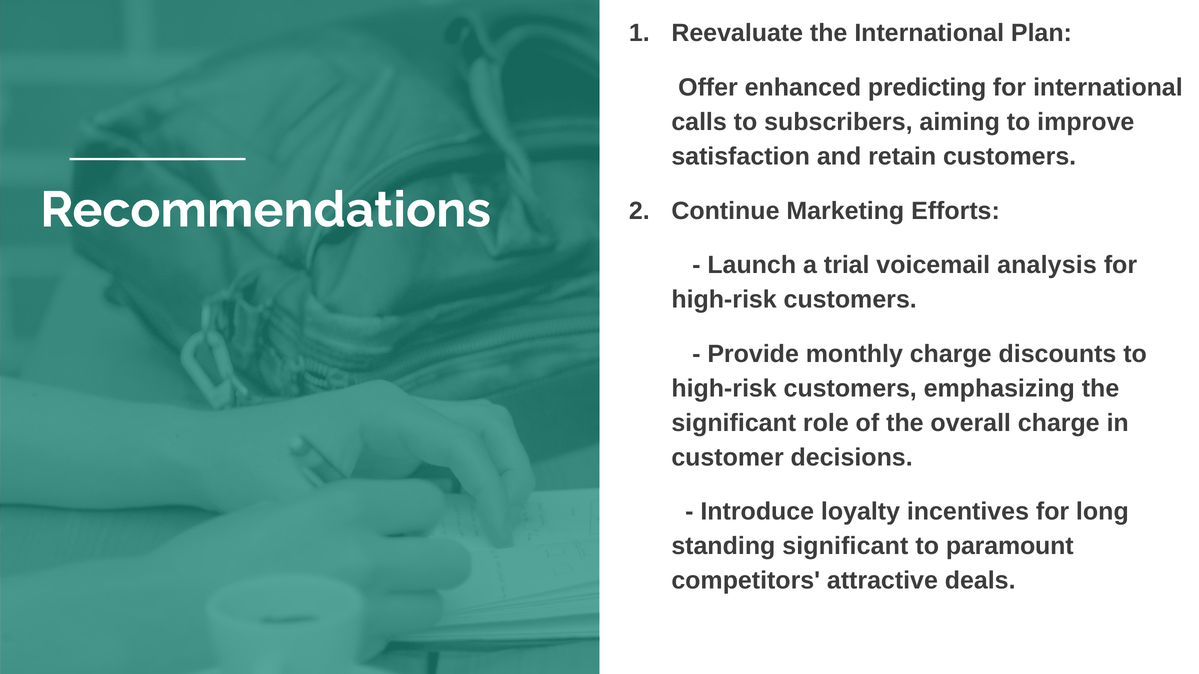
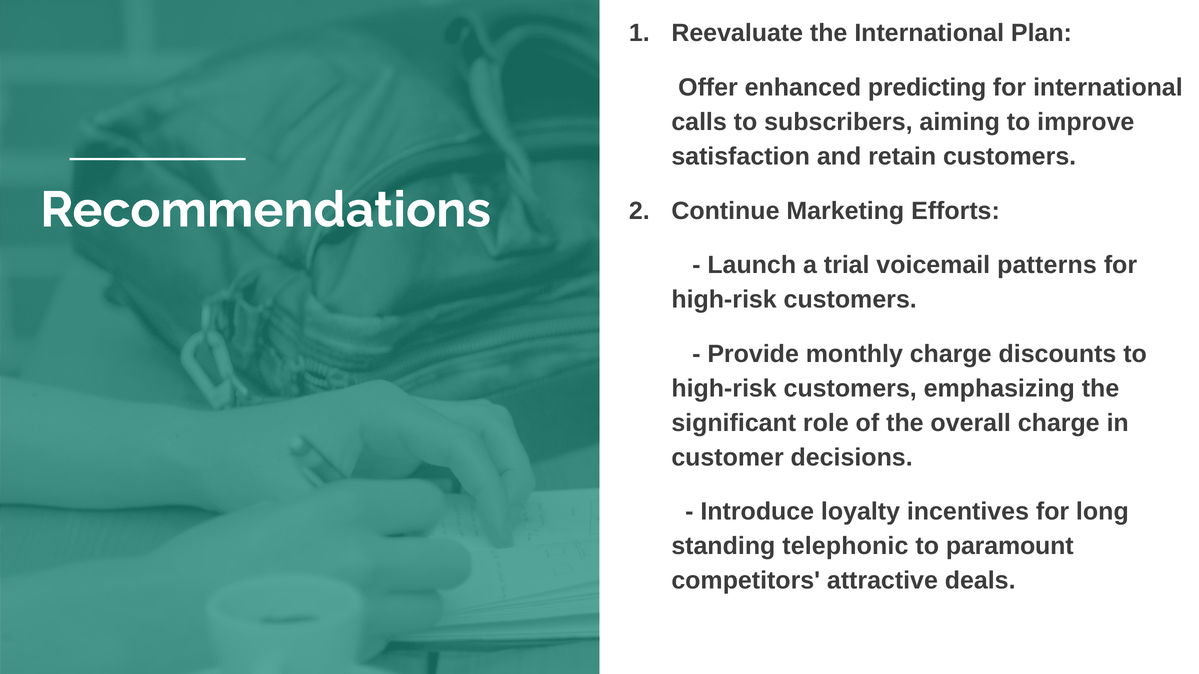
analysis: analysis -> patterns
standing significant: significant -> telephonic
